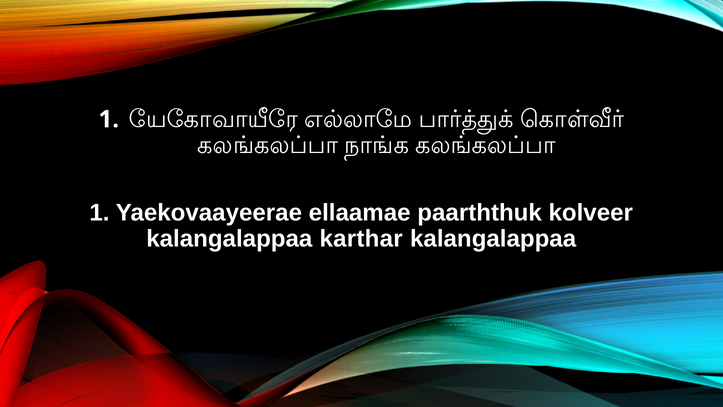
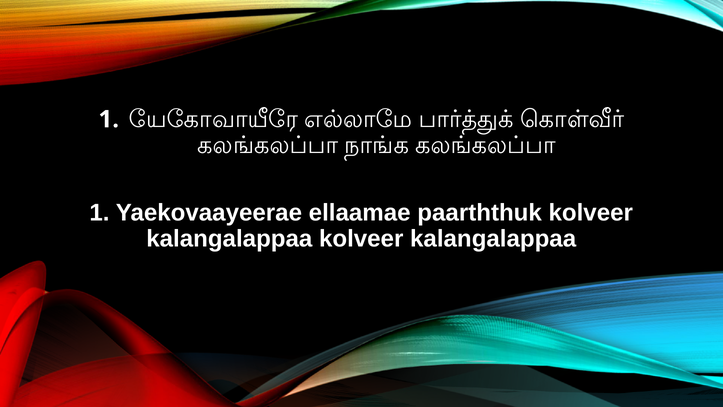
kalangalappaa karthar: karthar -> kolveer
